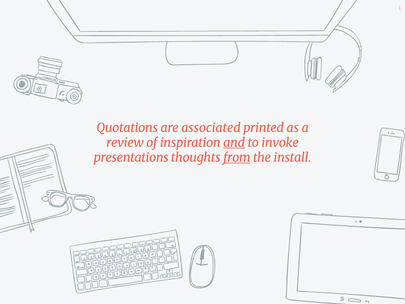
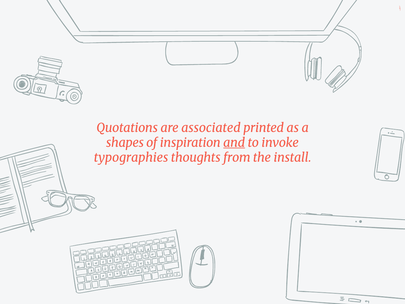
review: review -> shapes
presentations: presentations -> typographies
from underline: present -> none
